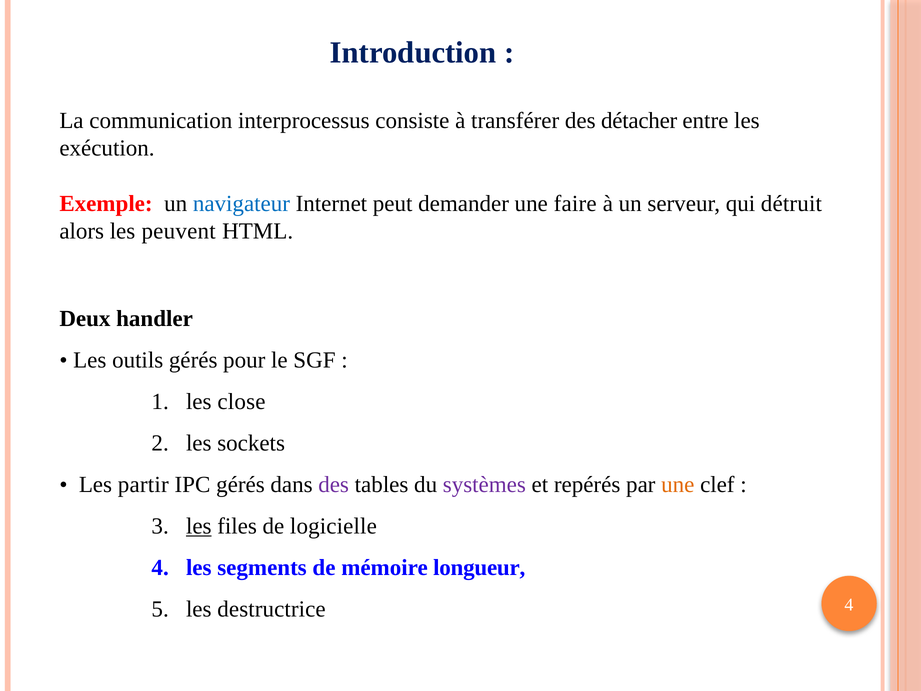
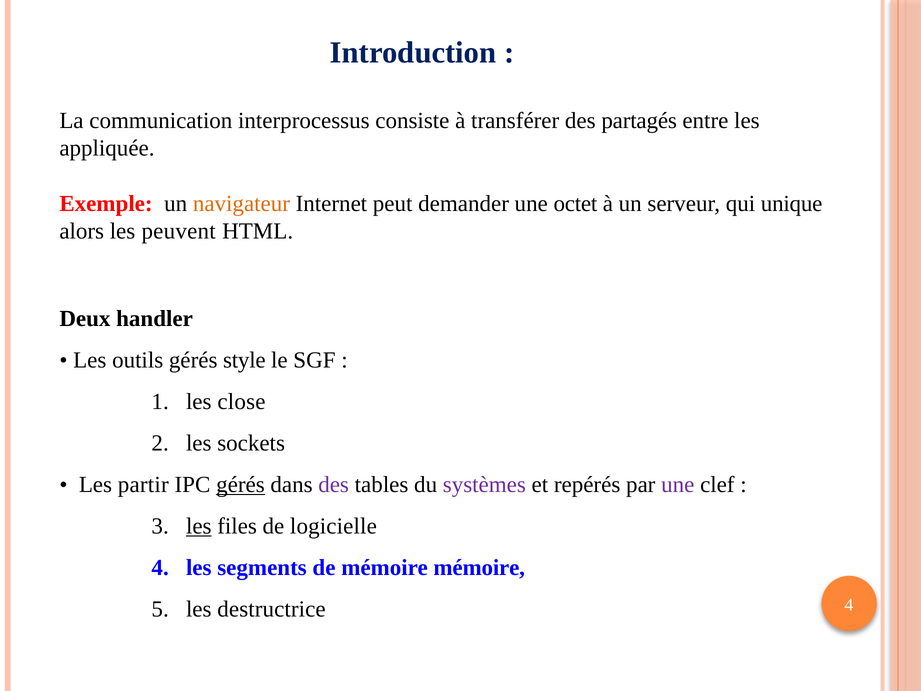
détacher: détacher -> partagés
exécution: exécution -> appliquée
navigateur colour: blue -> orange
faire: faire -> octet
détruit: détruit -> unique
pour: pour -> style
gérés at (240, 484) underline: none -> present
une at (678, 484) colour: orange -> purple
mémoire longueur: longueur -> mémoire
